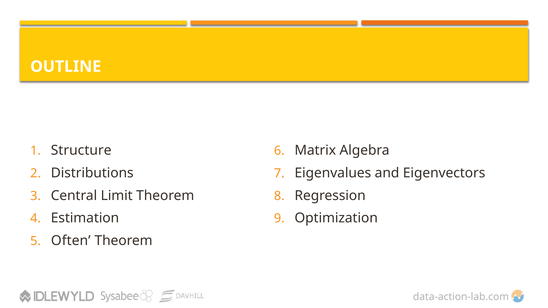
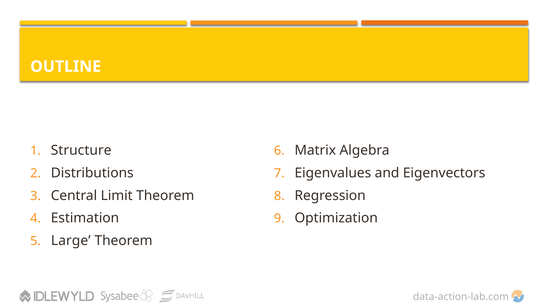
Often: Often -> Large
